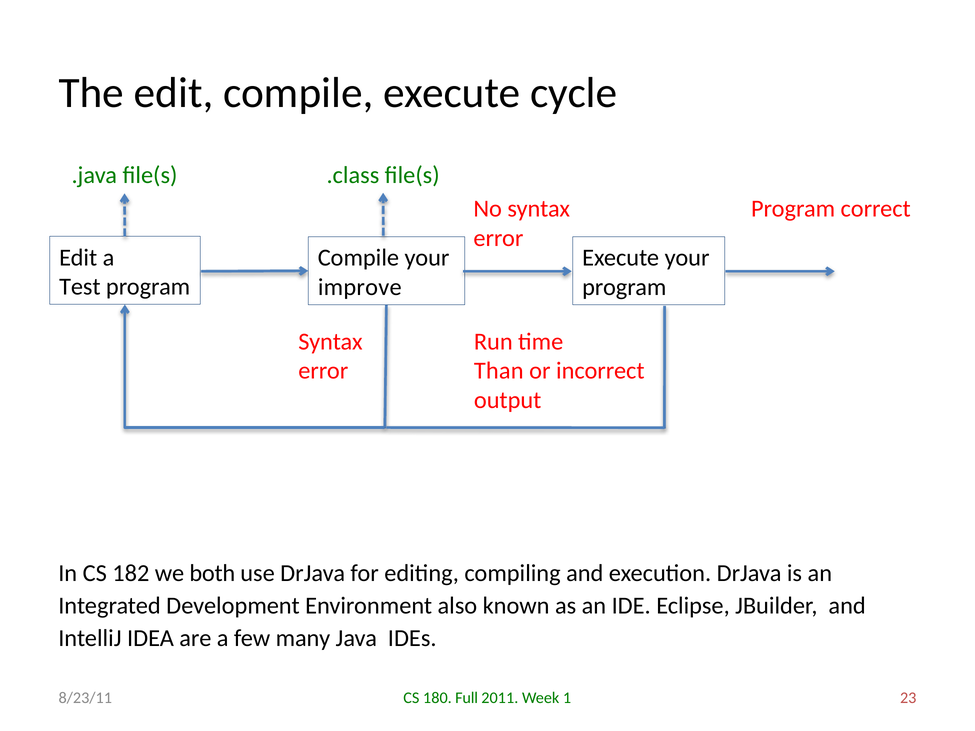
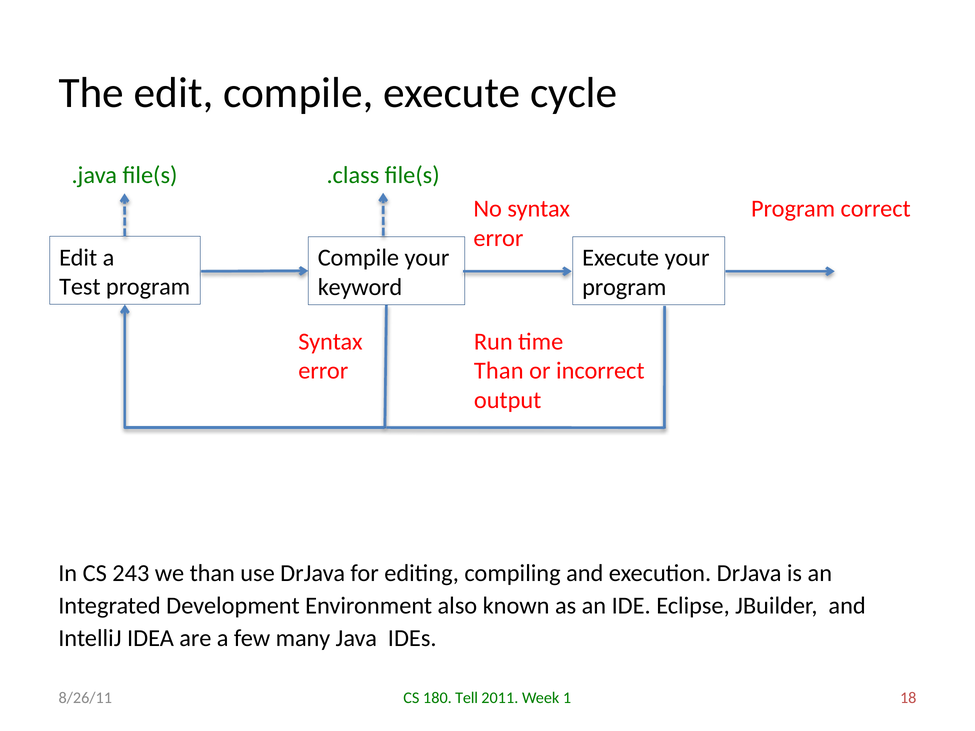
improve: improve -> keyword
182: 182 -> 243
we both: both -> than
Full: Full -> Tell
23: 23 -> 18
8/23/11: 8/23/11 -> 8/26/11
